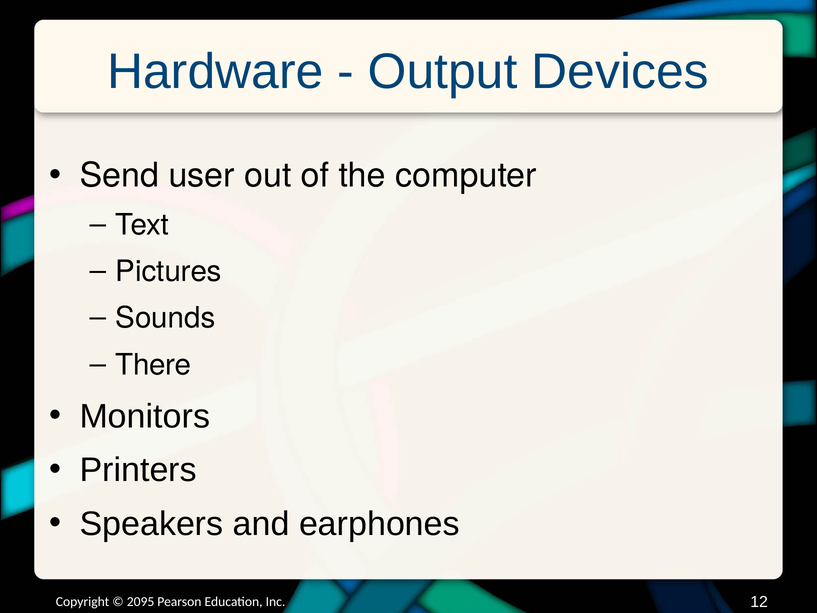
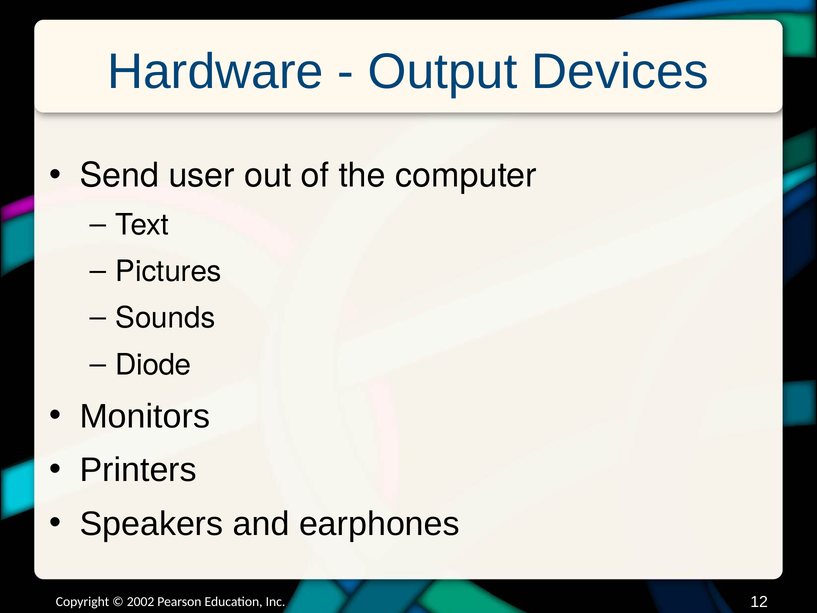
There: There -> Diode
2095: 2095 -> 2002
